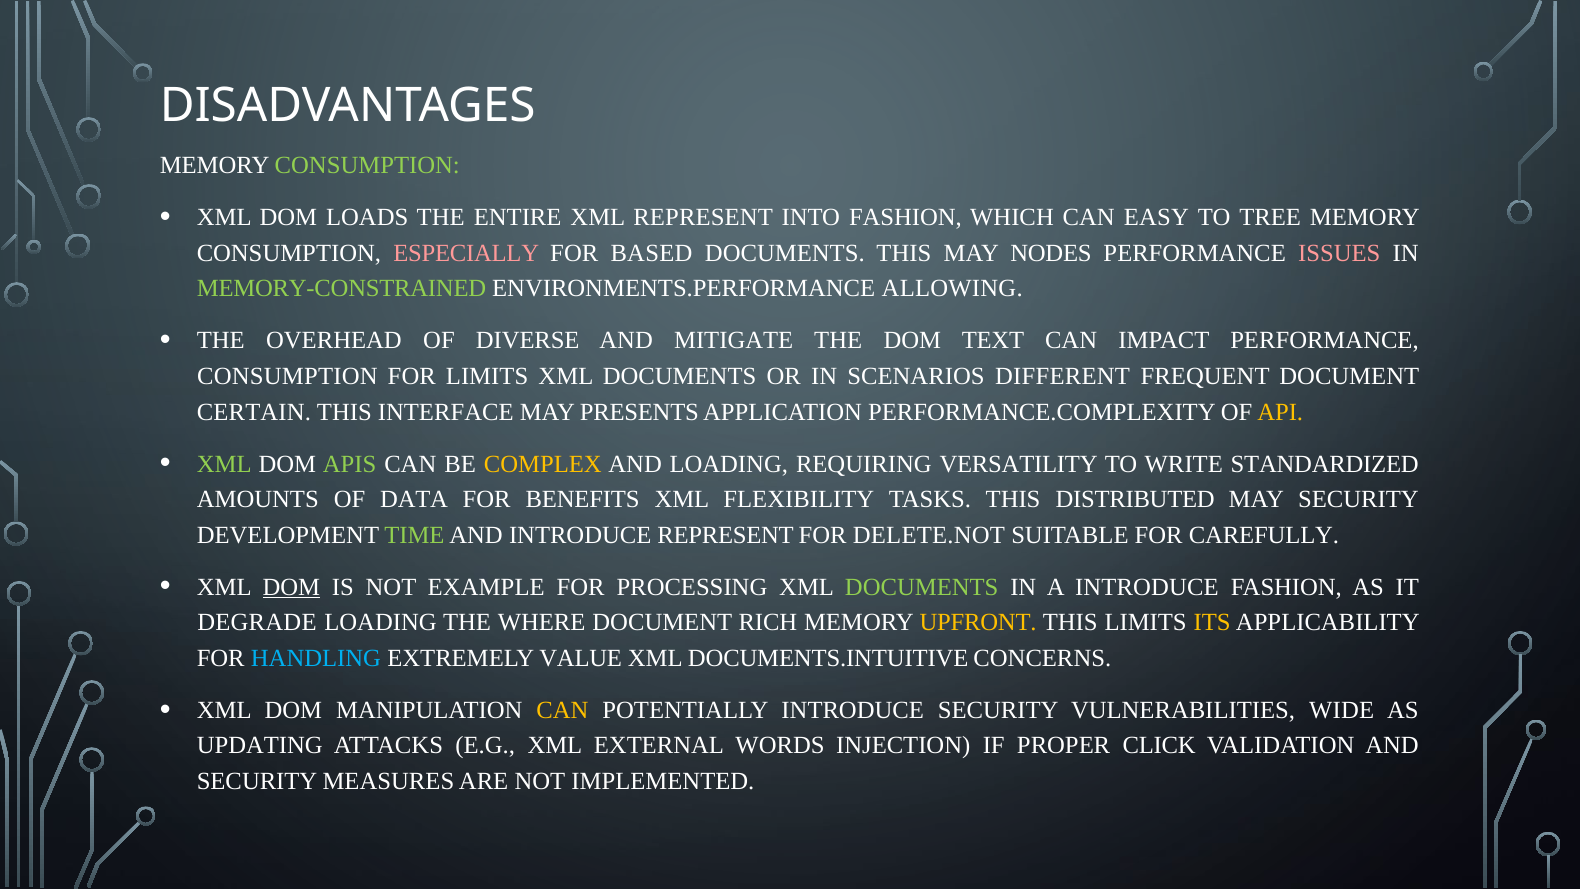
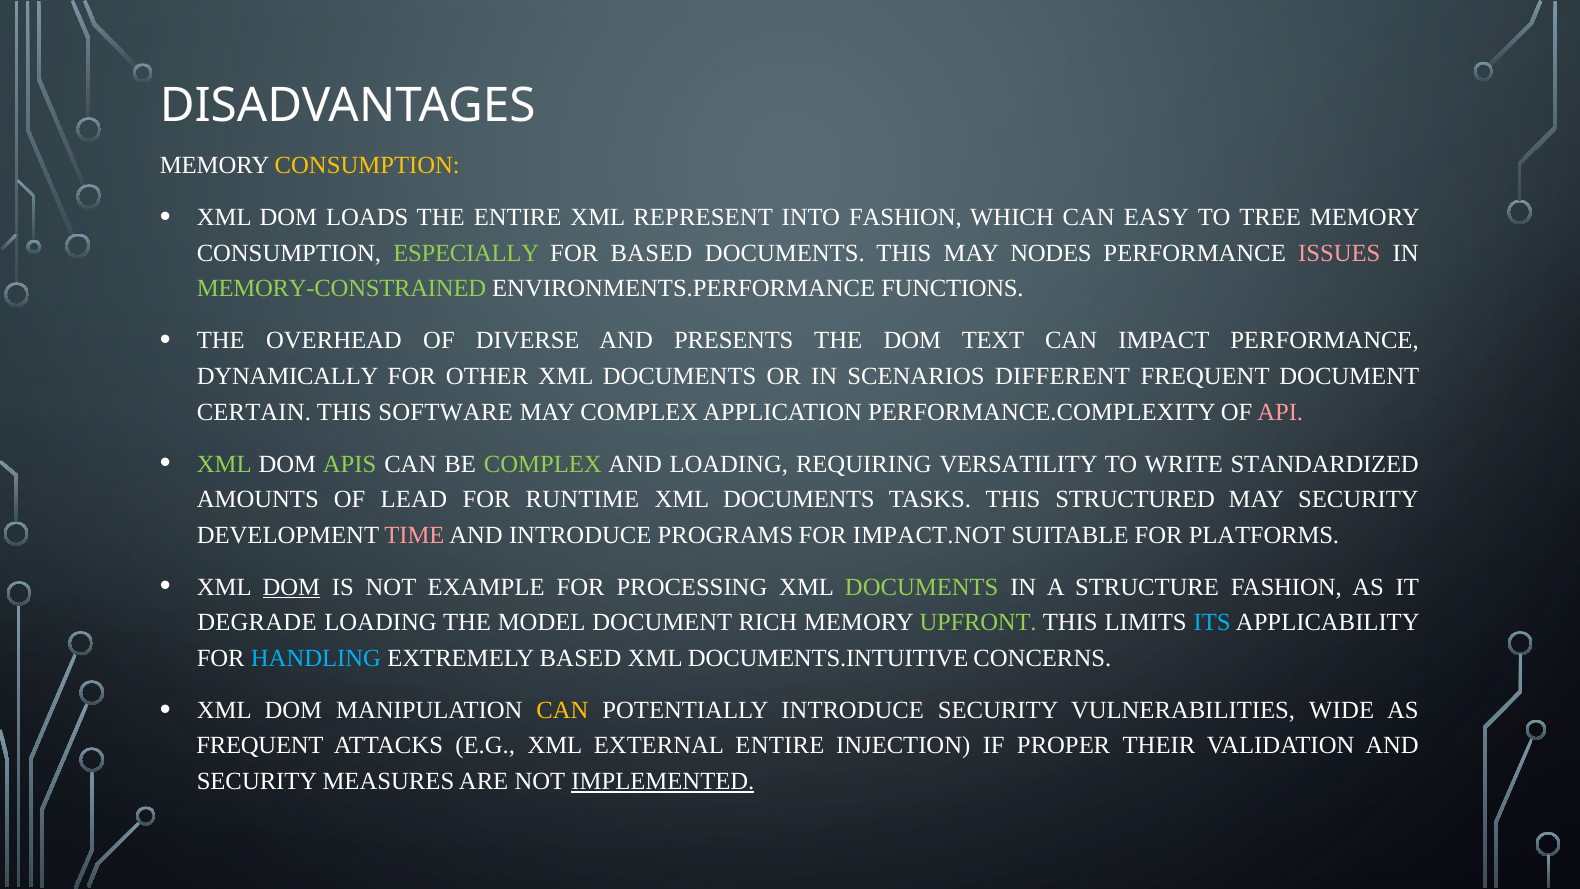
CONSUMPTION at (367, 166) colour: light green -> yellow
ESPECIALLY colour: pink -> light green
ALLOWING: ALLOWING -> FUNCTIONS
MITIGATE: MITIGATE -> PRESENTS
CONSUMPTION at (287, 376): CONSUMPTION -> DYNAMICALLY
FOR LIMITS: LIMITS -> OTHER
INTERFACE: INTERFACE -> SOFTWARE
MAY PRESENTS: PRESENTS -> COMPLEX
API colour: yellow -> pink
COMPLEX at (543, 464) colour: yellow -> light green
DATA: DATA -> LEAD
BENEFITS: BENEFITS -> RUNTIME
FLEXIBILITY at (799, 499): FLEXIBILITY -> DOCUMENTS
DISTRIBUTED: DISTRIBUTED -> STRUCTURED
TIME colour: light green -> pink
INTRODUCE REPRESENT: REPRESENT -> PROGRAMS
DELETE.NOT: DELETE.NOT -> IMPACT.NOT
CAREFULLY: CAREFULLY -> PLATFORMS
A INTRODUCE: INTRODUCE -> STRUCTURE
WHERE: WHERE -> MODEL
UPFRONT colour: yellow -> light green
ITS colour: yellow -> light blue
EXTREMELY VALUE: VALUE -> BASED
UPDATING at (260, 746): UPDATING -> FREQUENT
EXTERNAL WORDS: WORDS -> ENTIRE
CLICK: CLICK -> THEIR
IMPLEMENTED underline: none -> present
